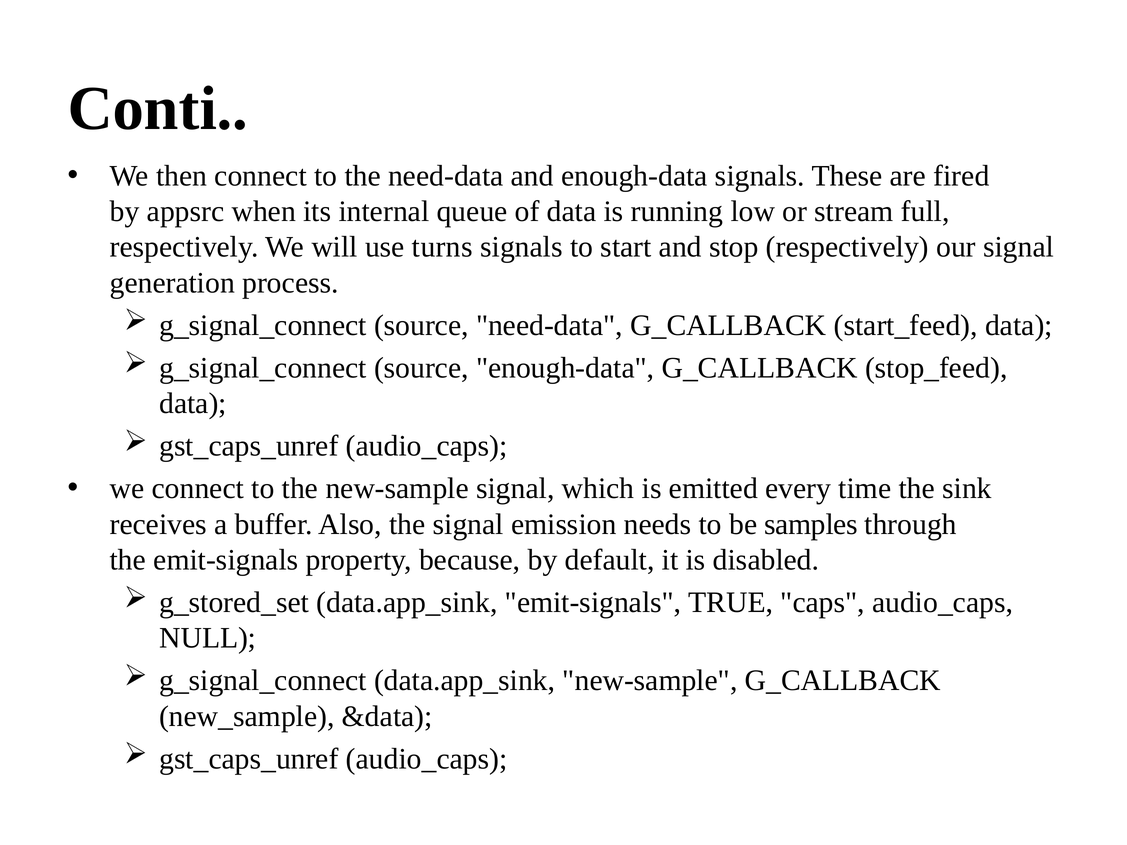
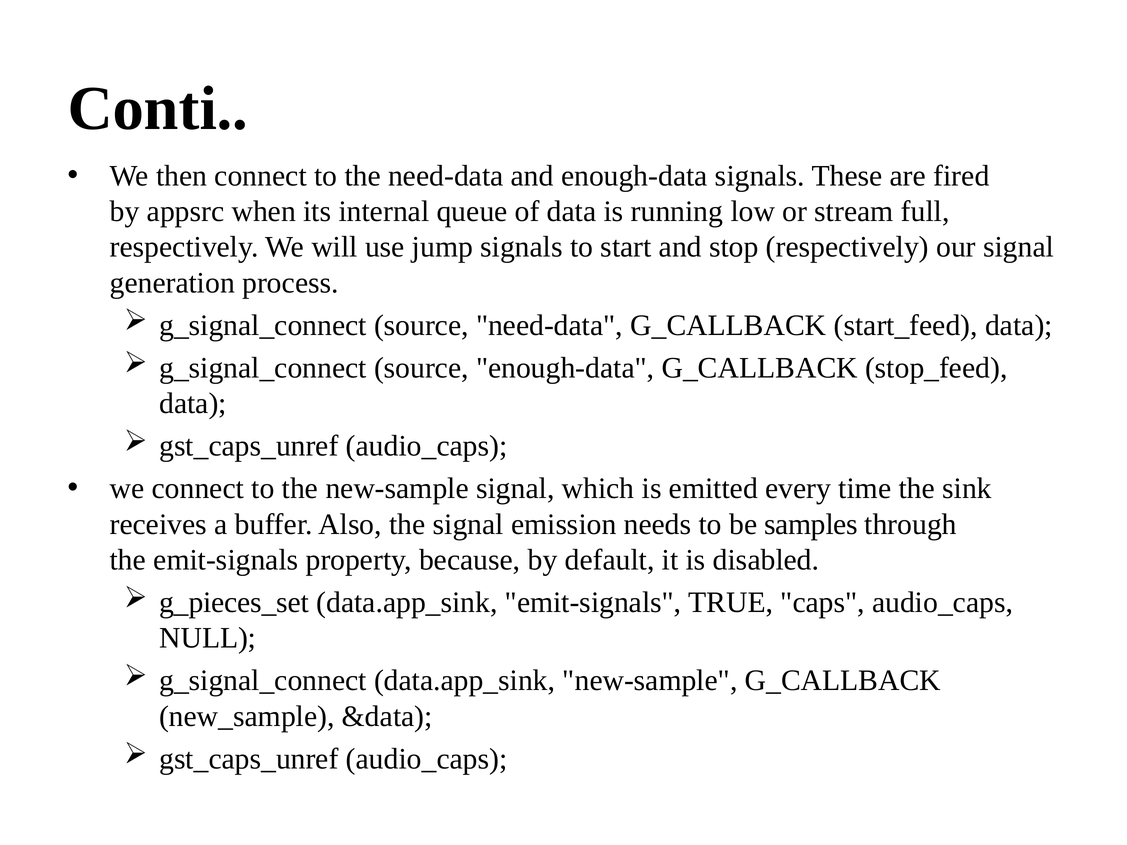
turns: turns -> jump
g_stored_set: g_stored_set -> g_pieces_set
